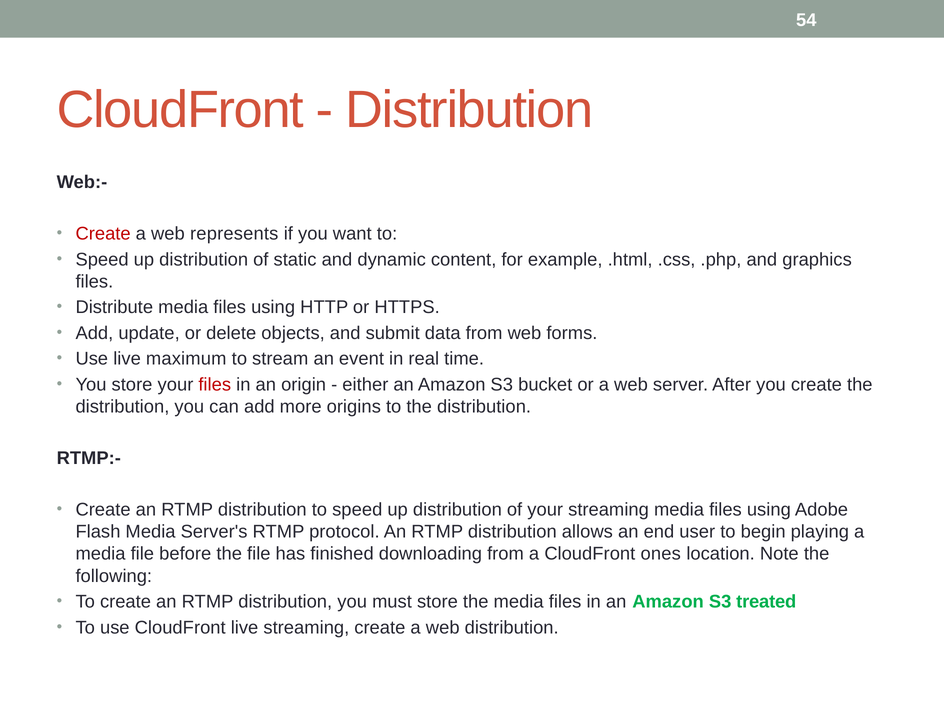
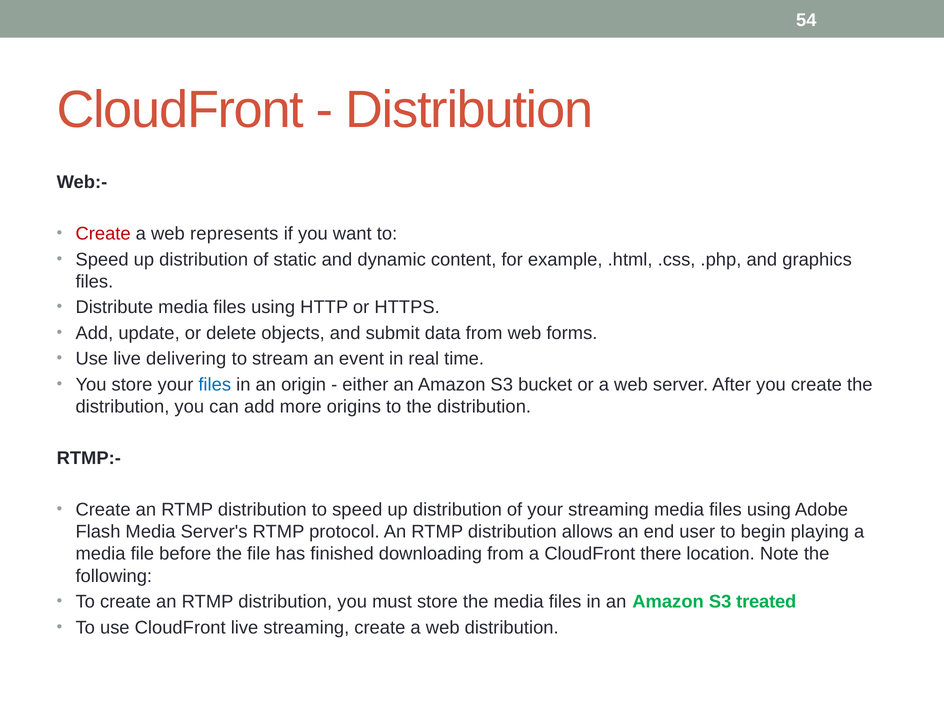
maximum: maximum -> delivering
files at (215, 385) colour: red -> blue
ones: ones -> there
